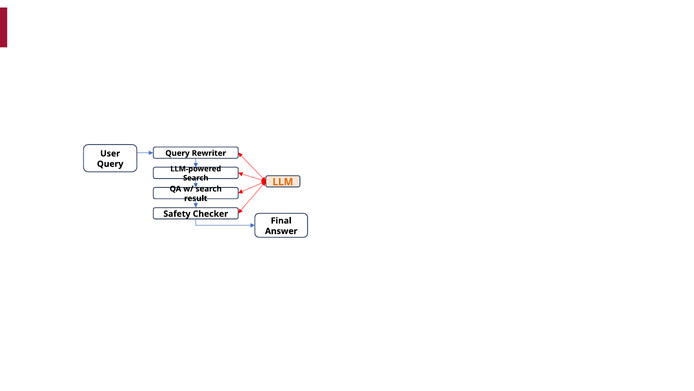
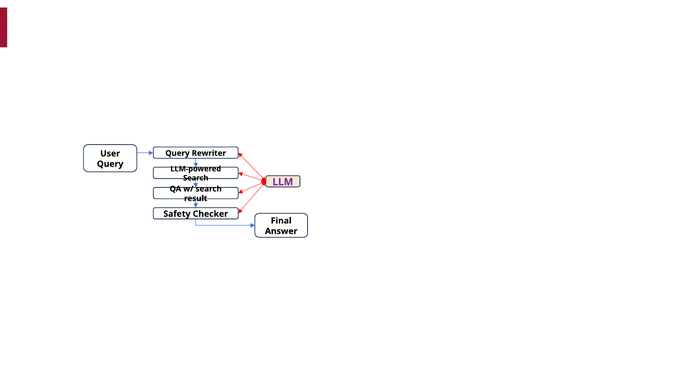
LLM colour: orange -> purple
